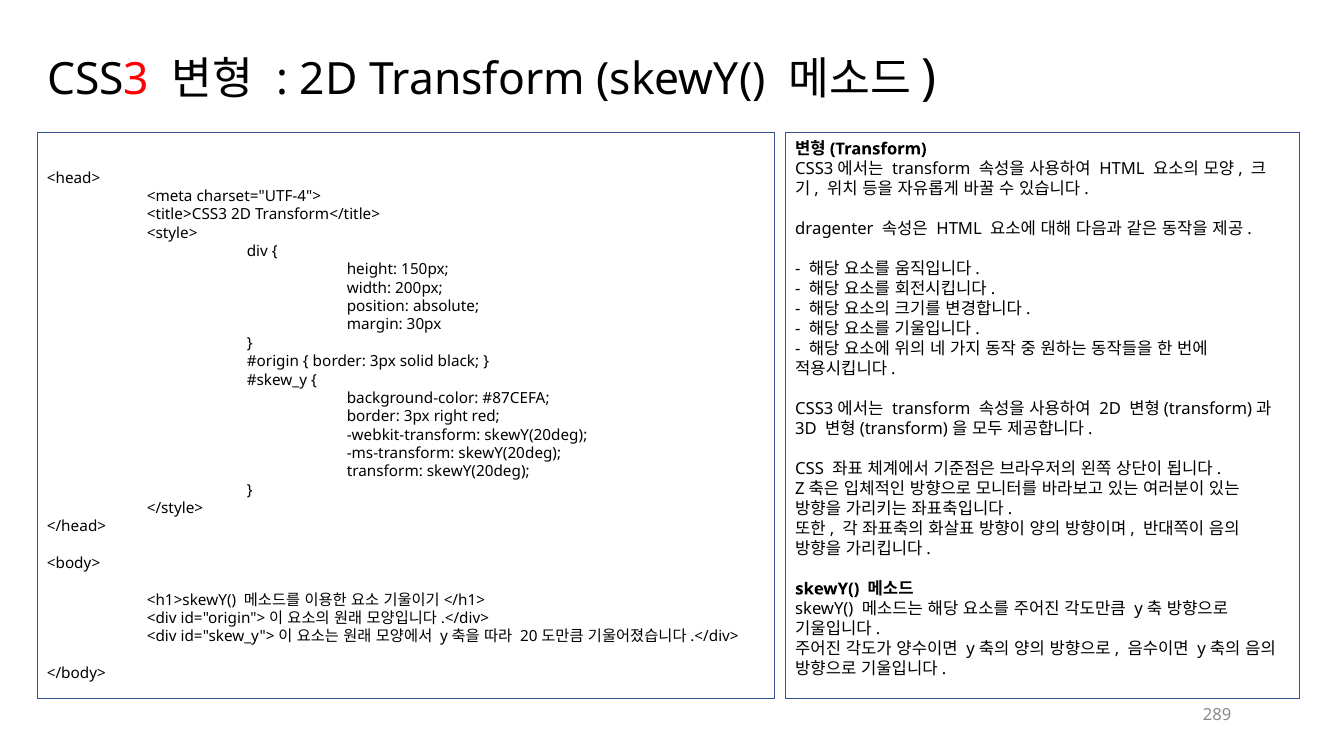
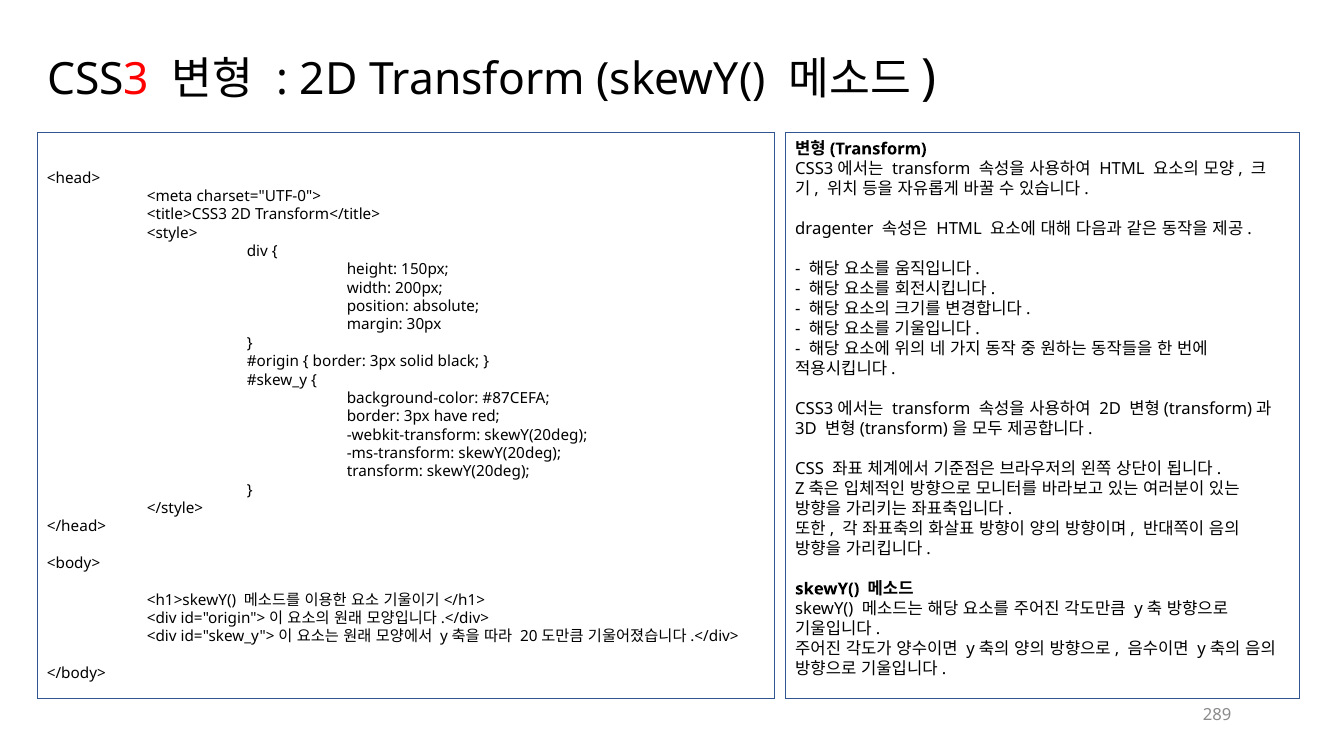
charset="UTF-4">: charset="UTF-4"> -> charset="UTF-0">
right: right -> have
